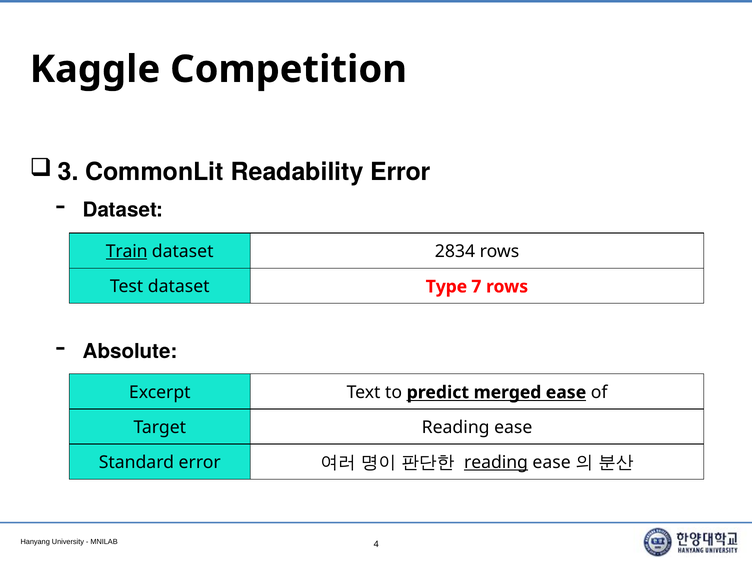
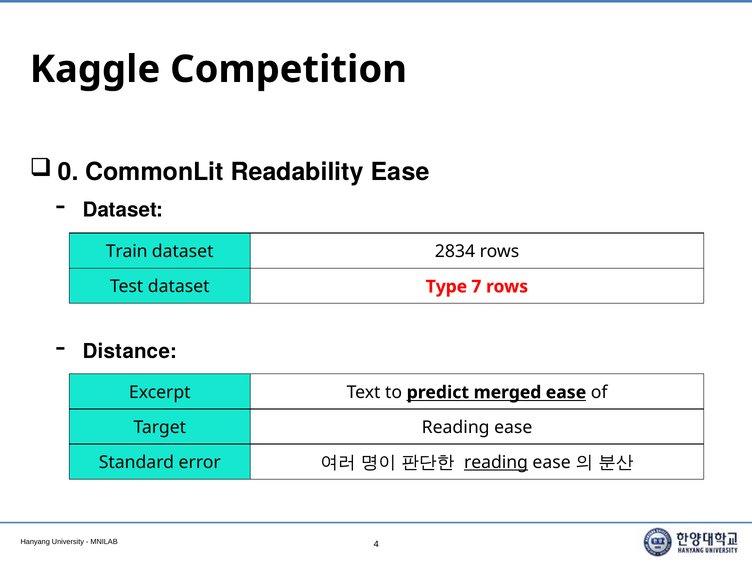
3: 3 -> 0
Readability Error: Error -> Ease
Train underline: present -> none
Absolute: Absolute -> Distance
